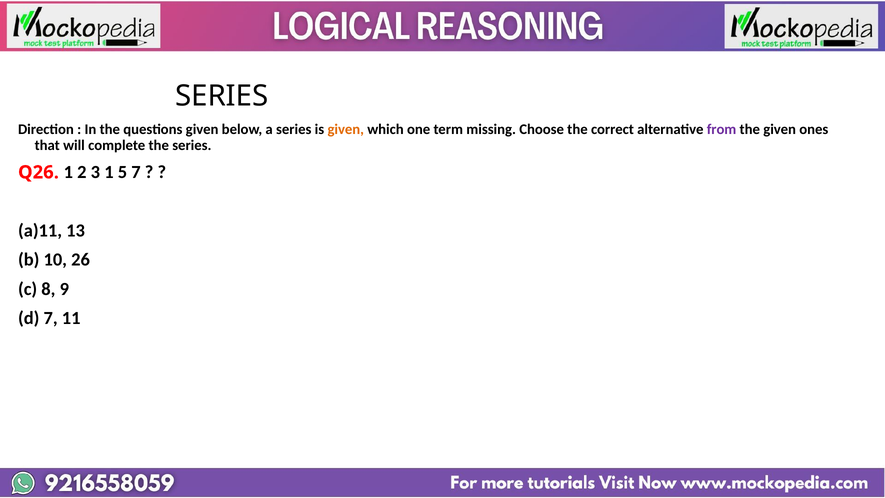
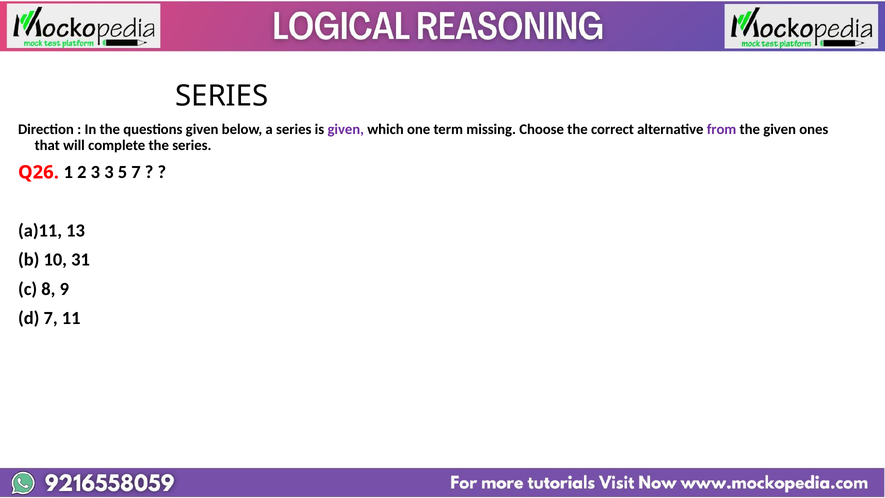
given at (346, 129) colour: orange -> purple
3 1: 1 -> 3
26: 26 -> 31
